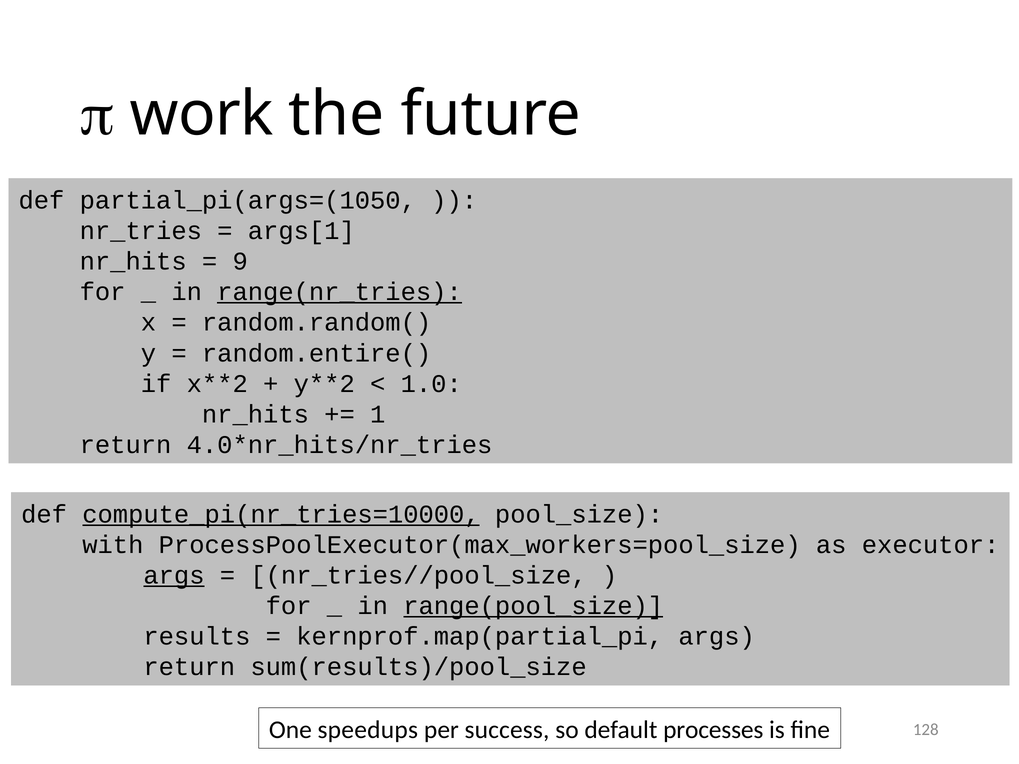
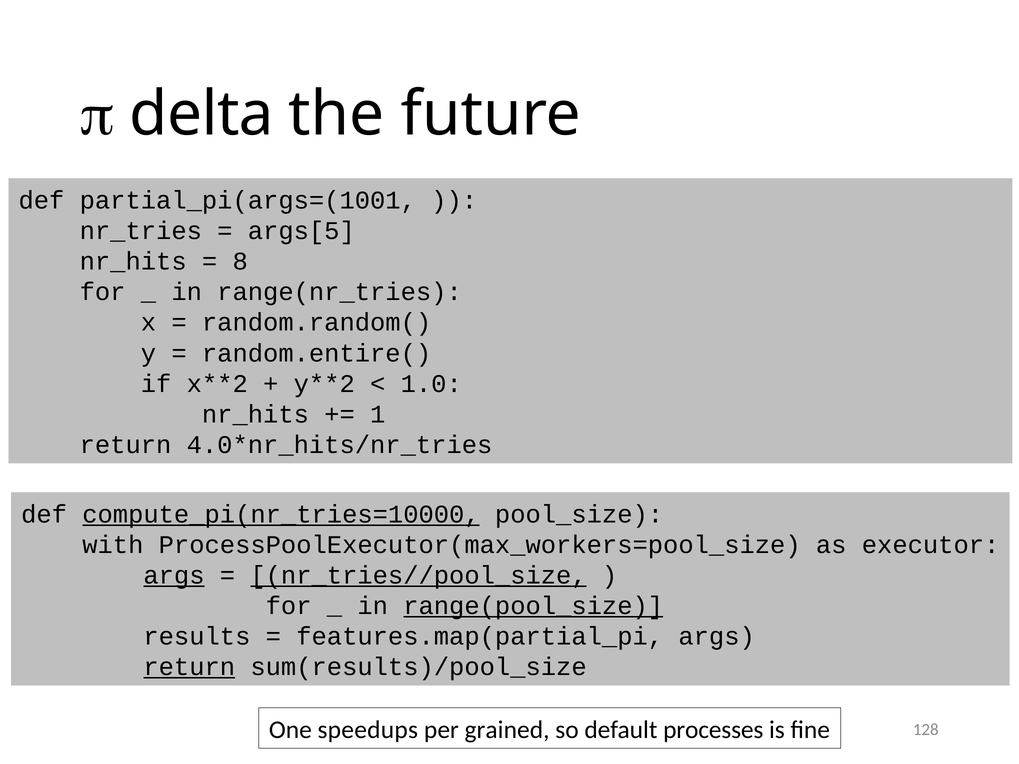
work: work -> delta
partial_pi(args=(1050: partial_pi(args=(1050 -> partial_pi(args=(1001
args[1: args[1 -> args[5
9: 9 -> 8
range(nr_tries underline: present -> none
nr_tries//pool_size underline: none -> present
kernprof.map(partial_pi: kernprof.map(partial_pi -> features.map(partial_pi
return at (189, 667) underline: none -> present
success: success -> grained
